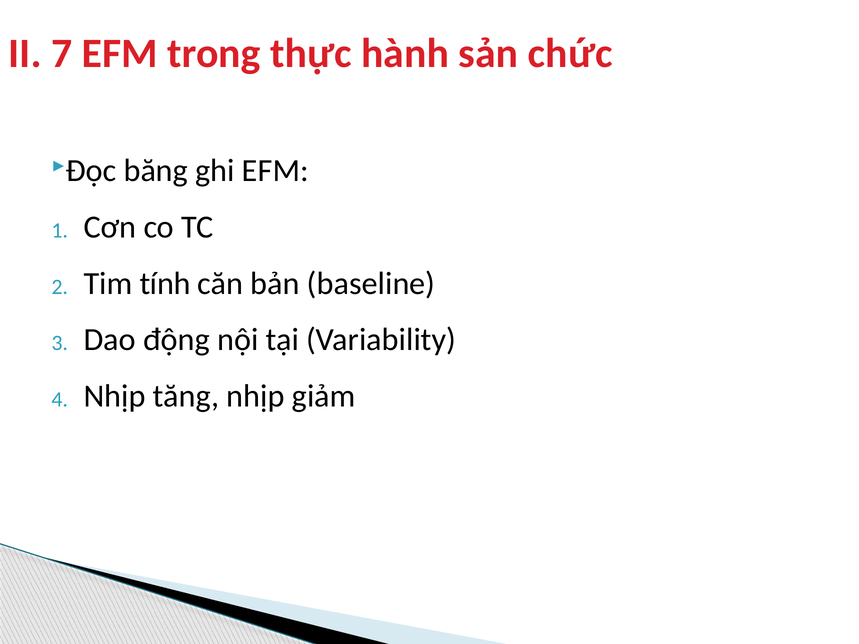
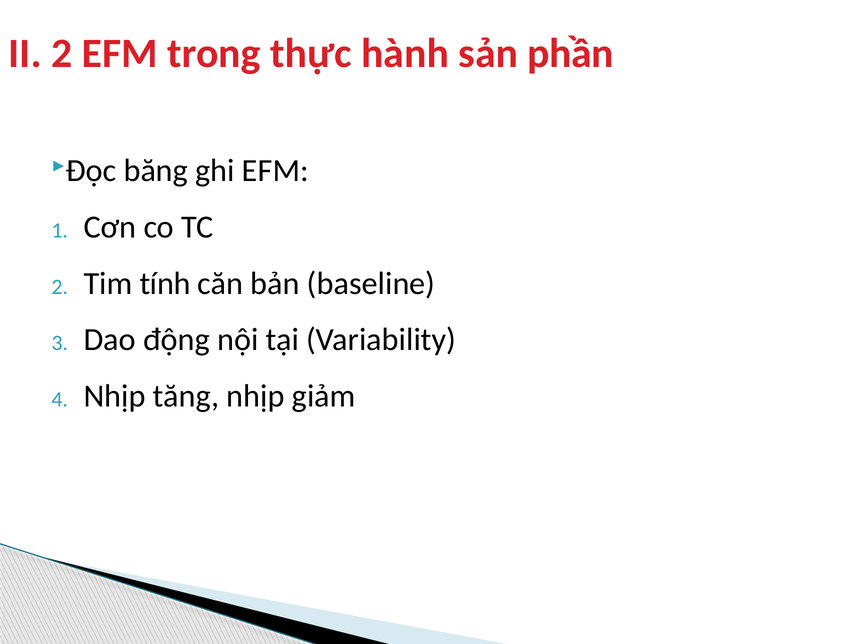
II 7: 7 -> 2
chức: chức -> phần
